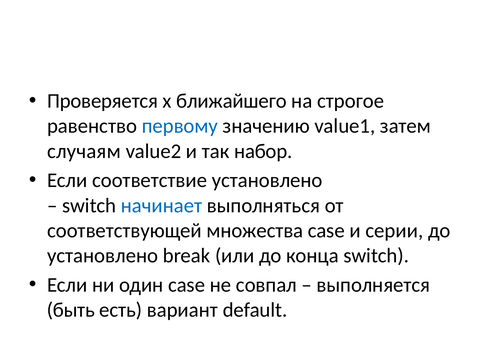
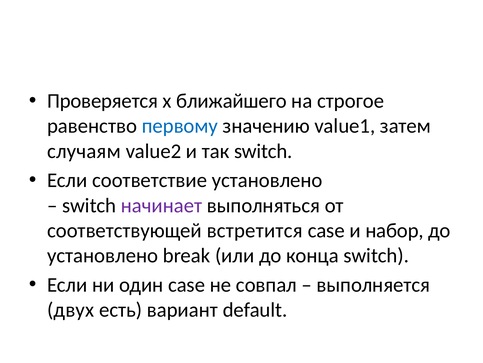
так набор: набор -> switch
начинает colour: blue -> purple
множества: множества -> встретится
серии: серии -> набор
быть: быть -> двух
